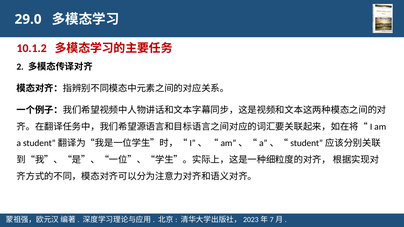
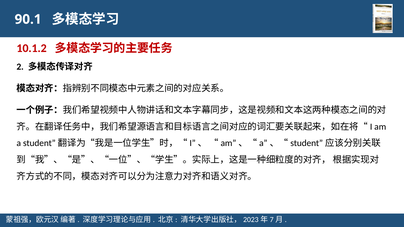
29.0: 29.0 -> 90.1
